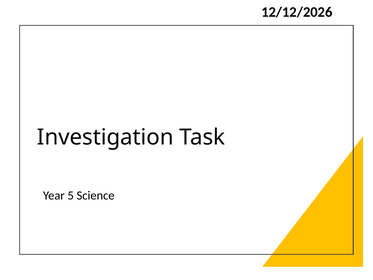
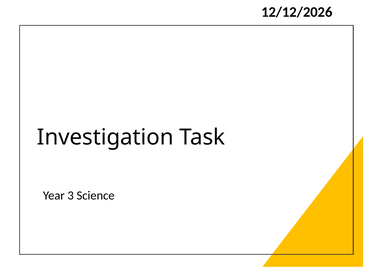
5: 5 -> 3
